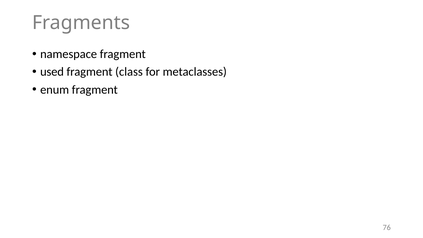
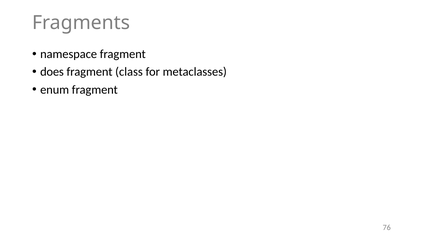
used: used -> does
